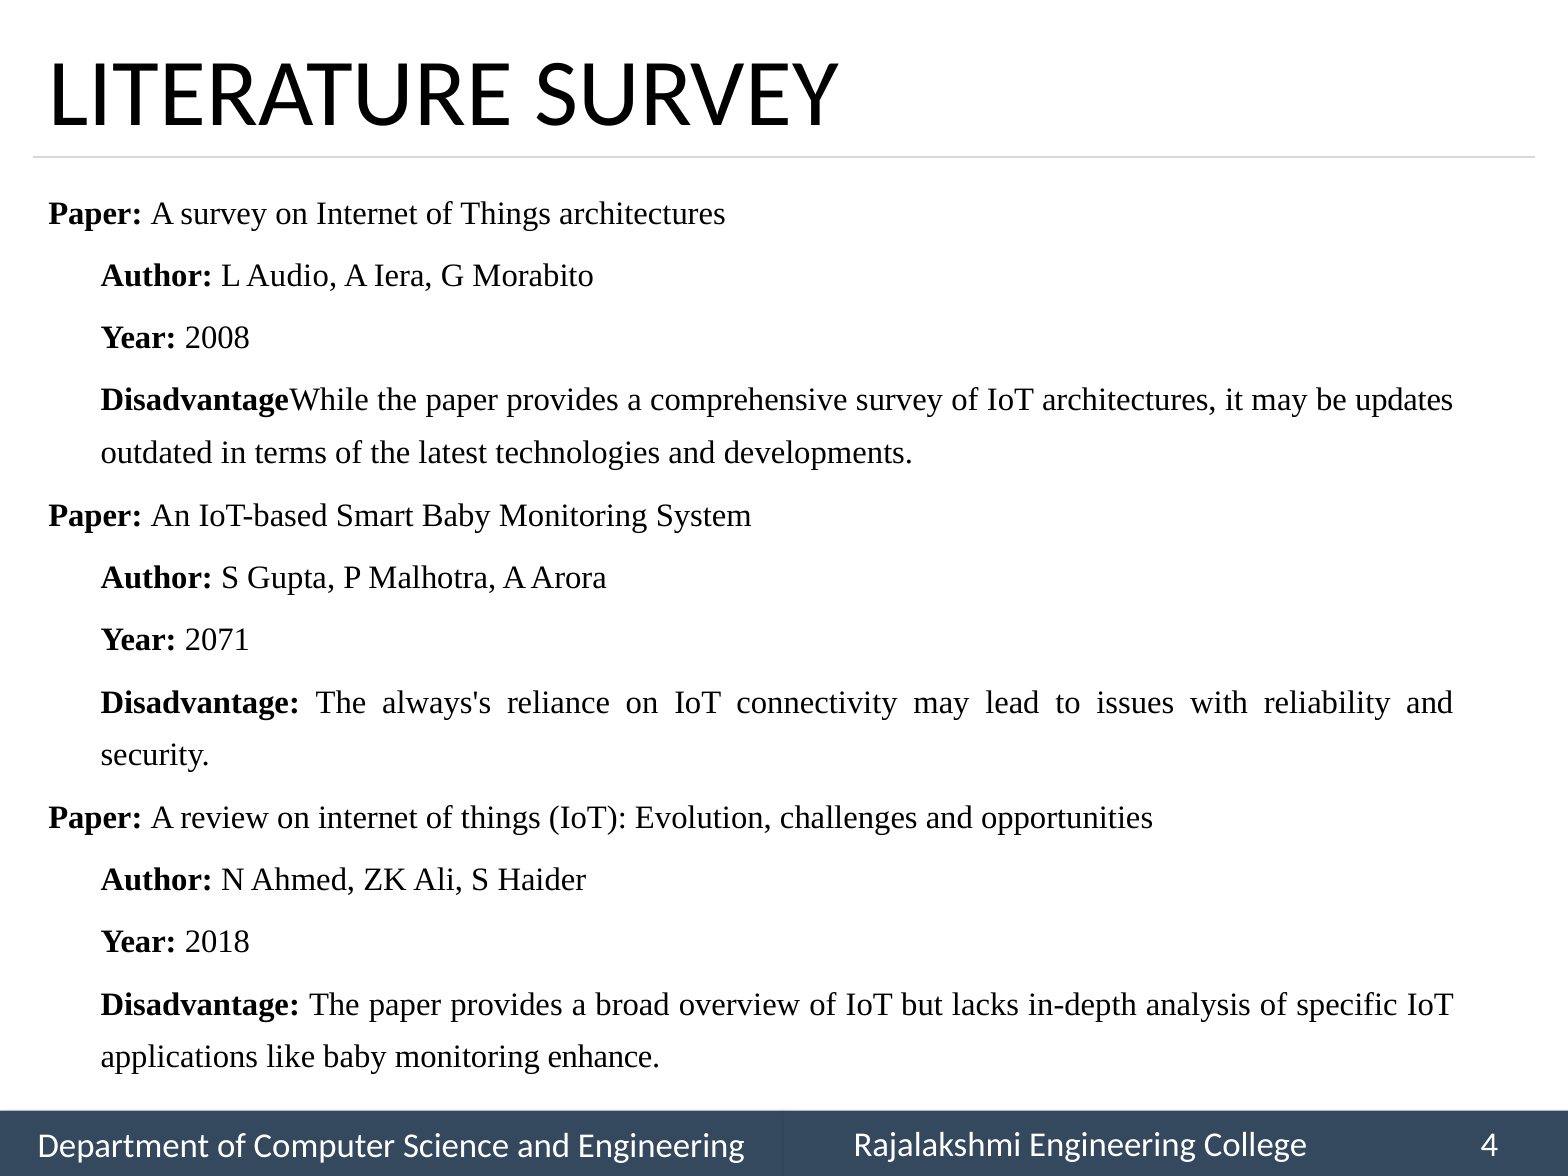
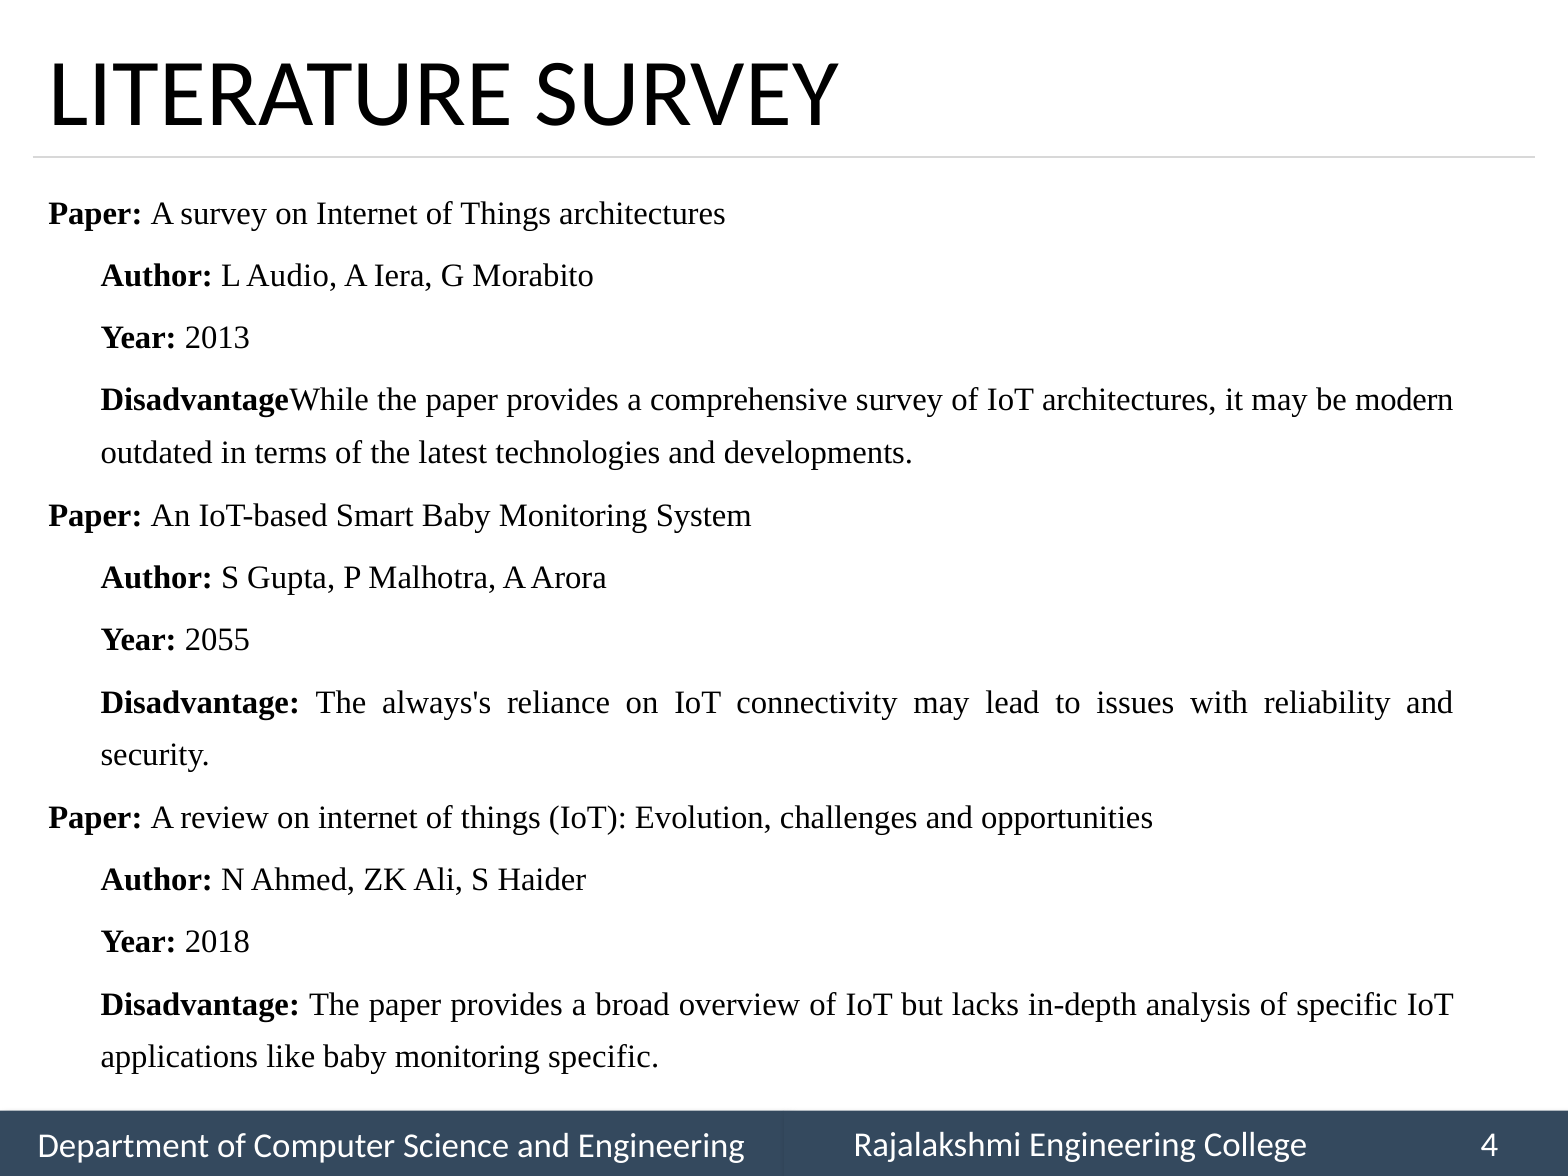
2008: 2008 -> 2013
updates: updates -> modern
2071: 2071 -> 2055
monitoring enhance: enhance -> specific
